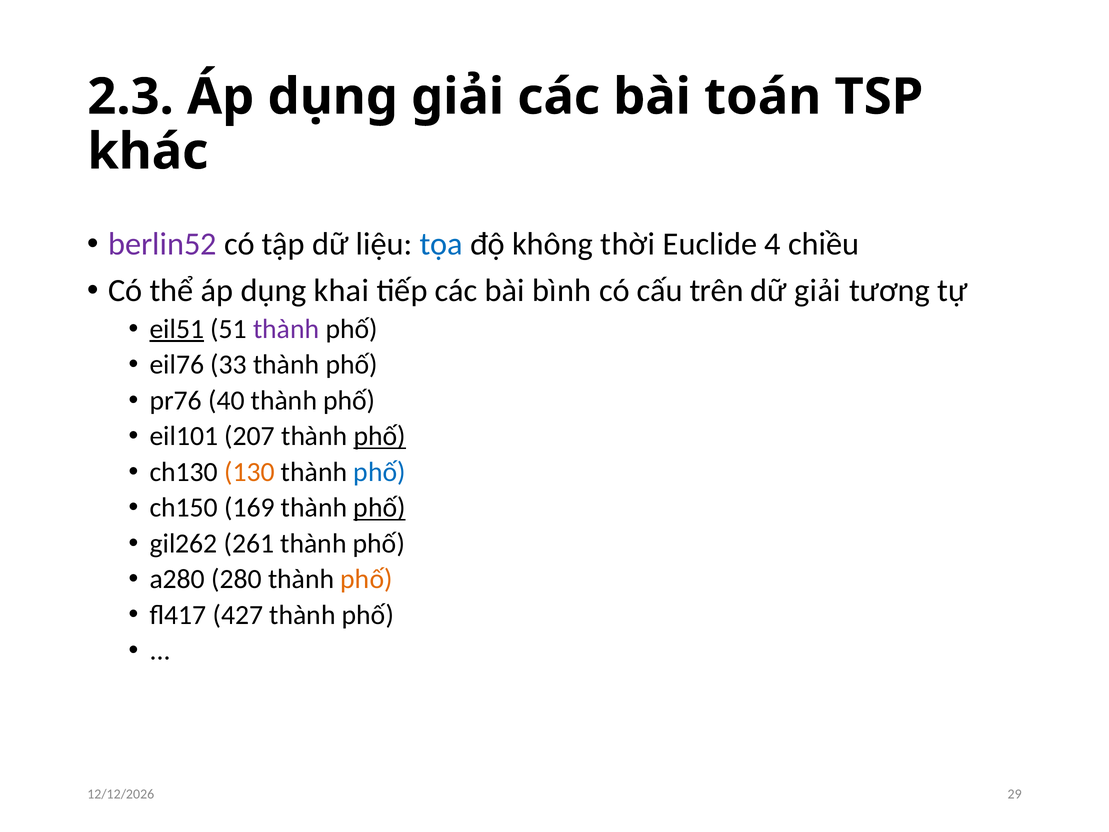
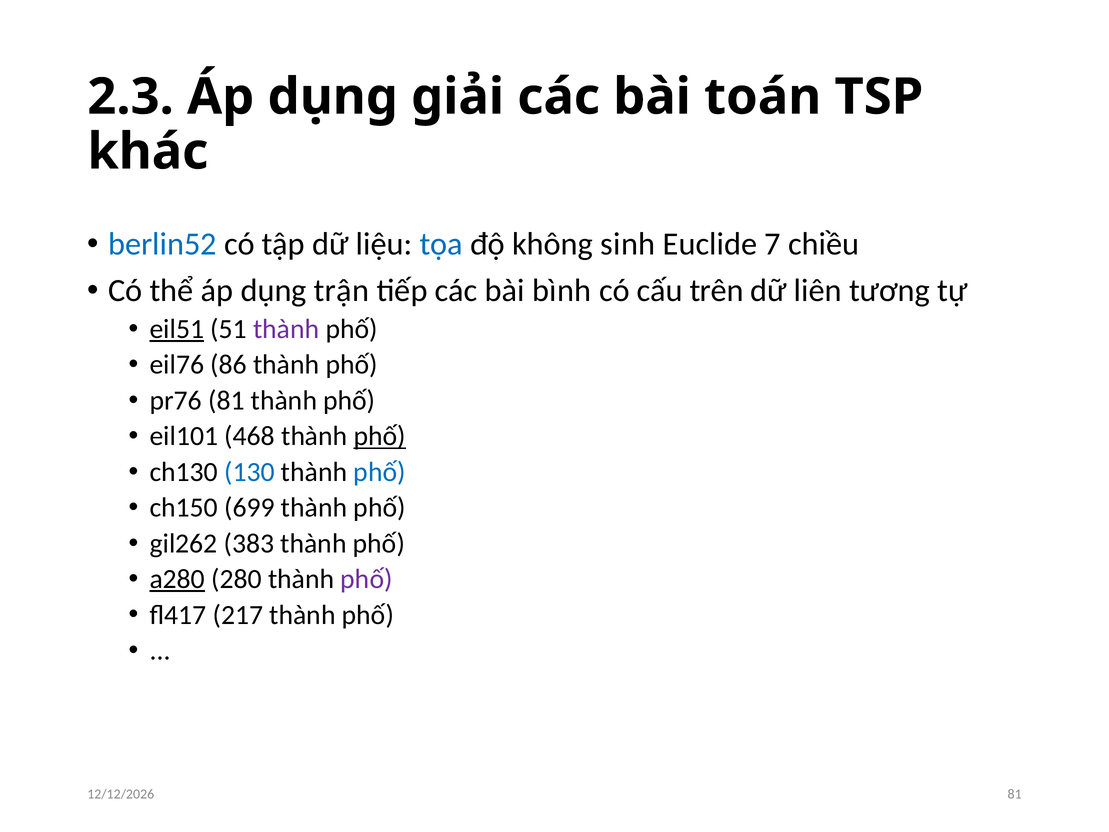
berlin52 colour: purple -> blue
thời: thời -> sinh
4: 4 -> 7
khai: khai -> trận
dữ giải: giải -> liên
33: 33 -> 86
pr76 40: 40 -> 81
207: 207 -> 468
130 colour: orange -> blue
169: 169 -> 699
phố at (380, 508) underline: present -> none
261: 261 -> 383
a280 underline: none -> present
phố at (366, 579) colour: orange -> purple
427: 427 -> 217
29 at (1015, 794): 29 -> 81
